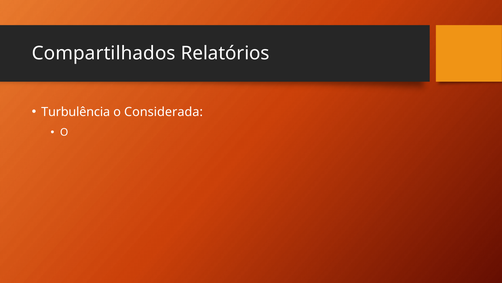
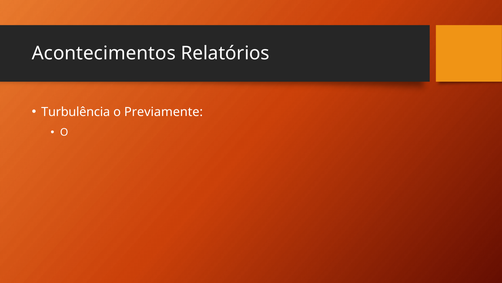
Compartilhados: Compartilhados -> Acontecimentos
Considerada: Considerada -> Previamente
